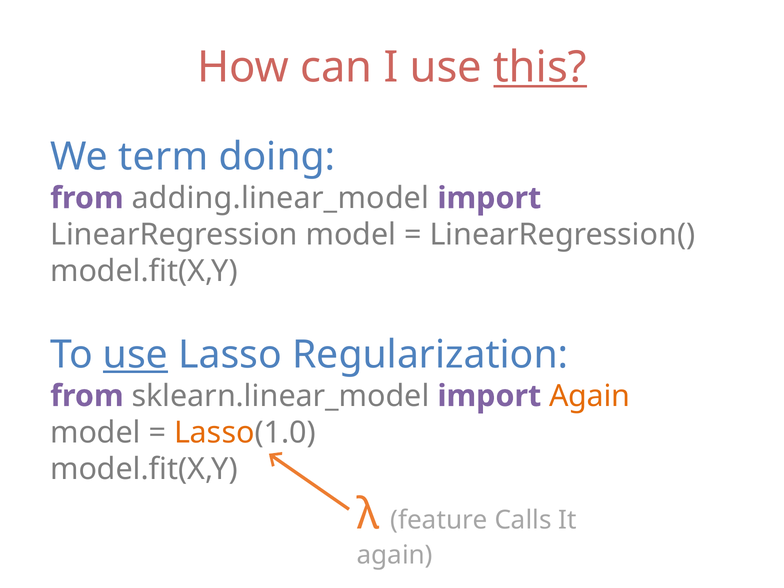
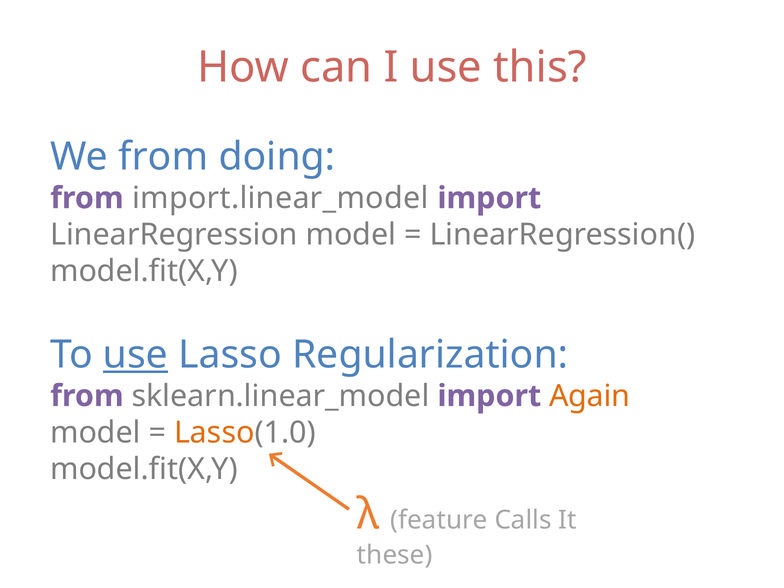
this underline: present -> none
We term: term -> from
adding.linear_model: adding.linear_model -> import.linear_model
again at (395, 555): again -> these
